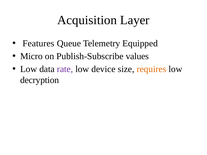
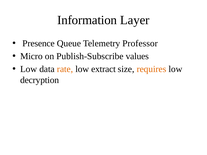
Acquisition: Acquisition -> Information
Features: Features -> Presence
Equipped: Equipped -> Professor
rate colour: purple -> orange
device: device -> extract
